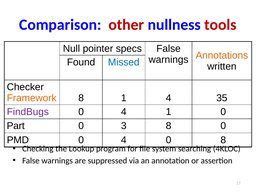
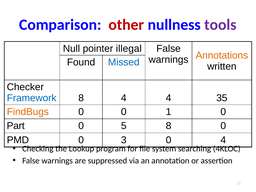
tools colour: red -> purple
specs: specs -> illegal
Framework colour: orange -> blue
8 1: 1 -> 4
FindBugs colour: purple -> orange
4 at (124, 112): 4 -> 0
3: 3 -> 5
PMD 0 4: 4 -> 3
0 8: 8 -> 4
